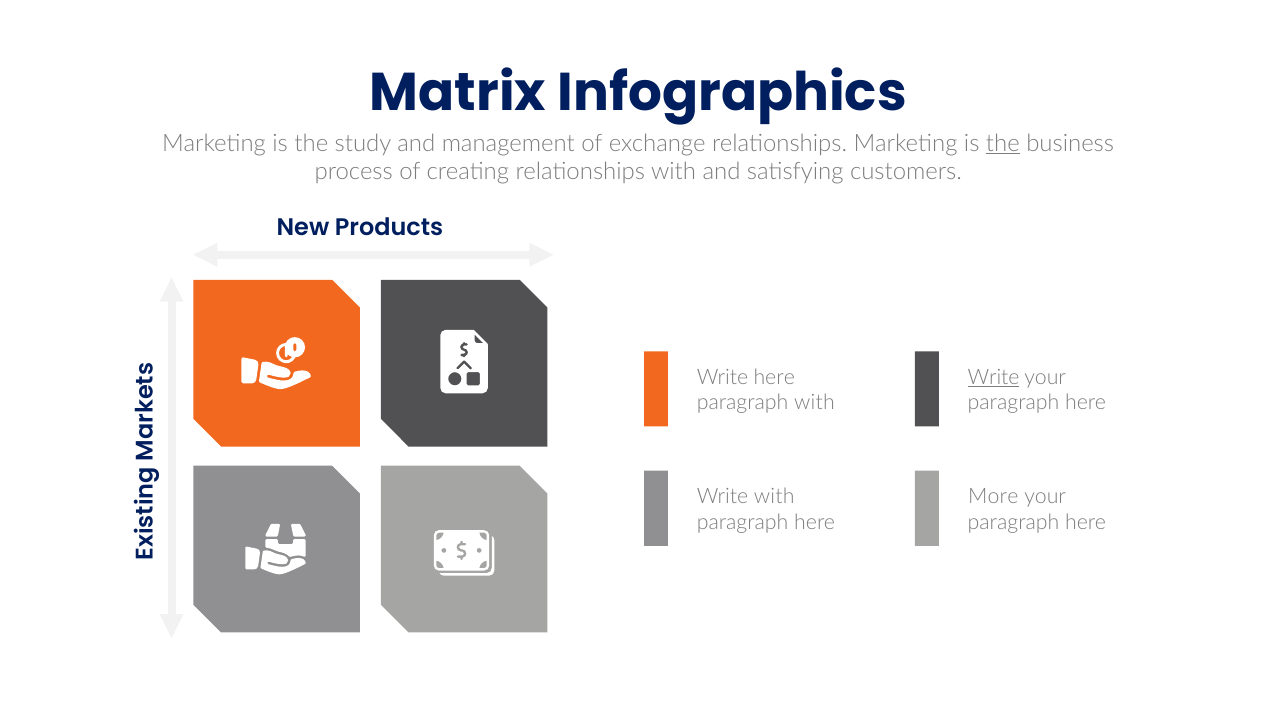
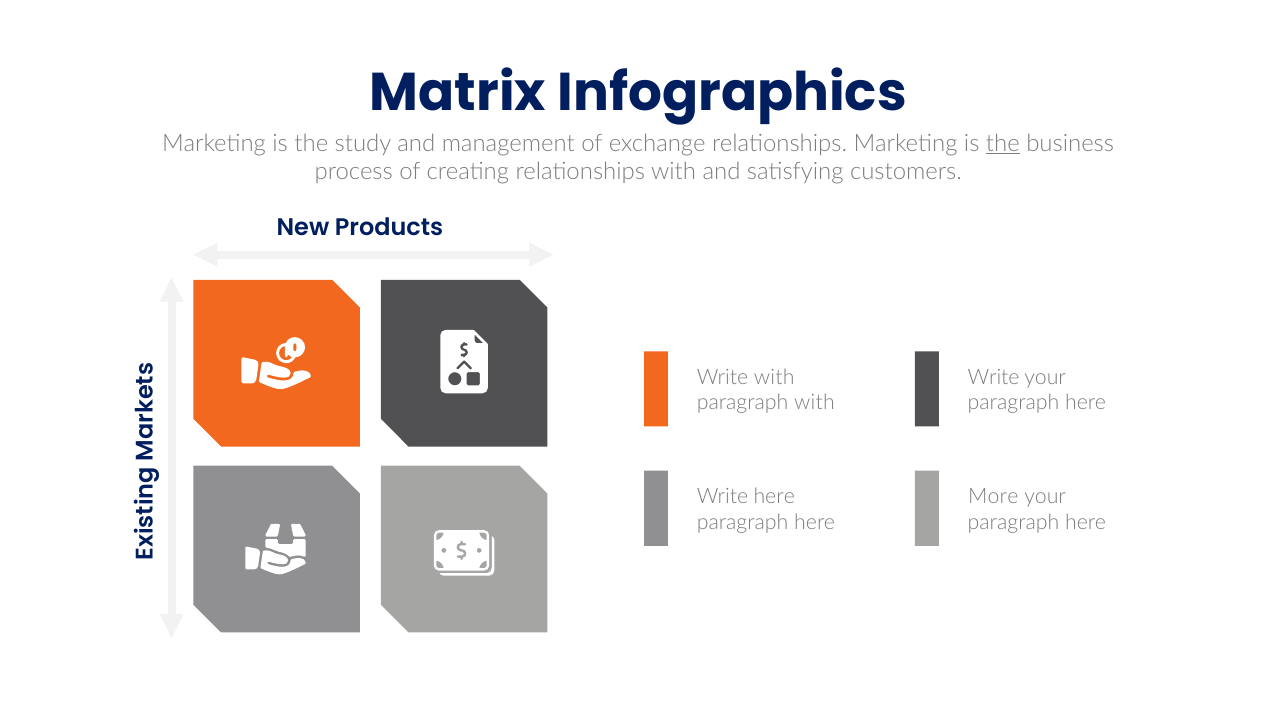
Write here: here -> with
Write at (994, 377) underline: present -> none
Write with: with -> here
